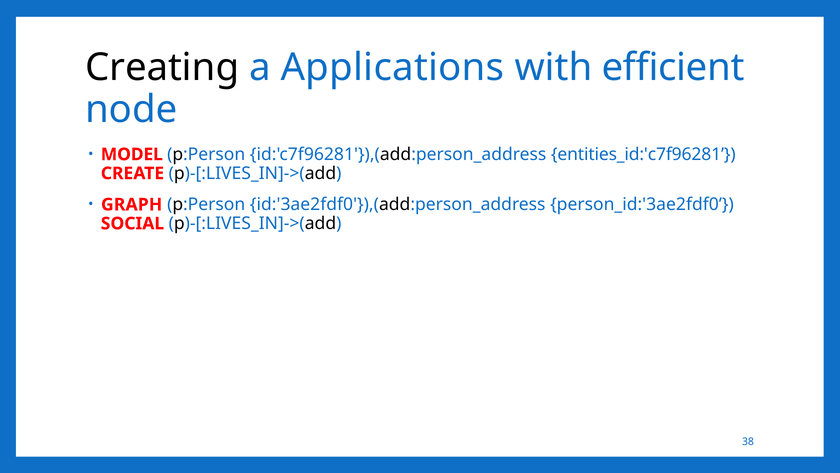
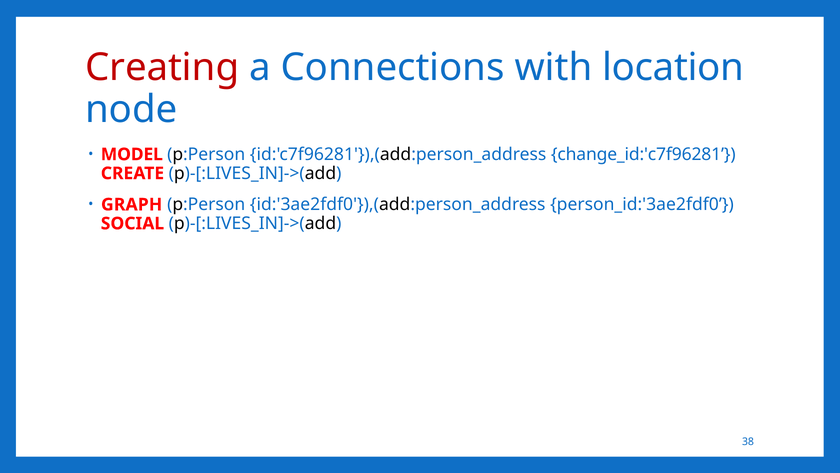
Creating colour: black -> red
Applications: Applications -> Connections
efficient: efficient -> location
entities_id:'c7f96281: entities_id:'c7f96281 -> change_id:'c7f96281
